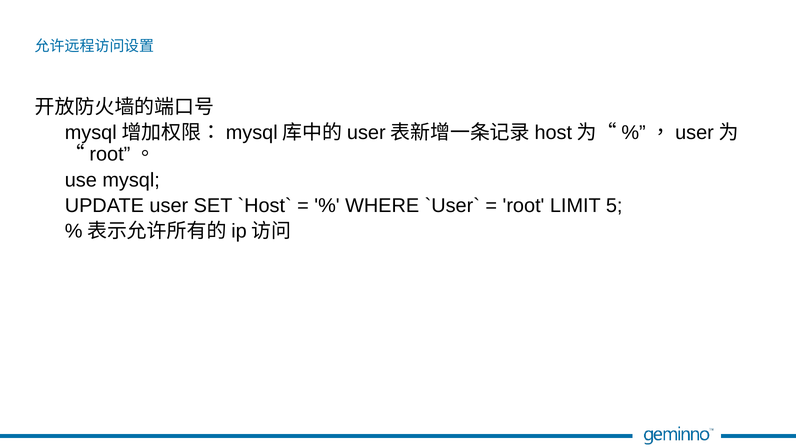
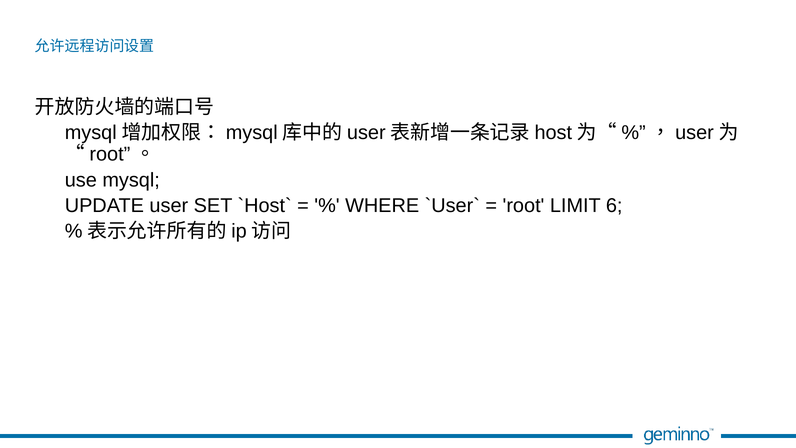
5: 5 -> 6
